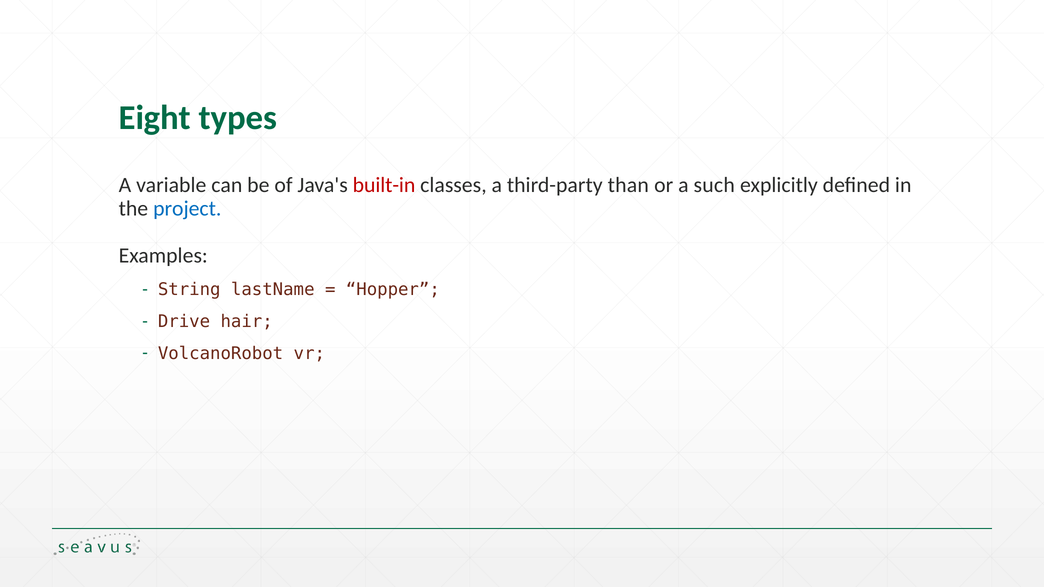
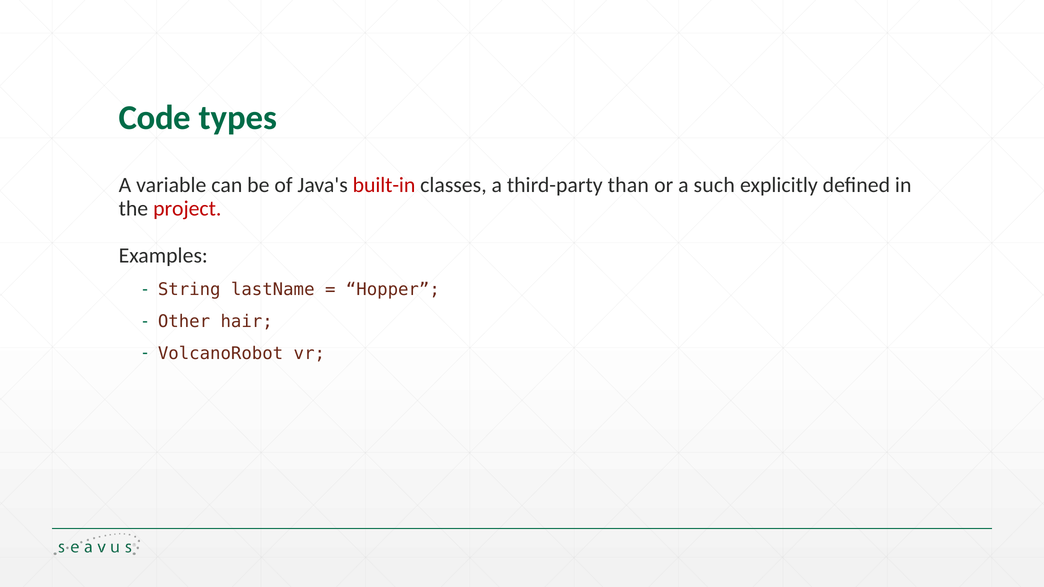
Eight: Eight -> Code
project colour: blue -> red
Drive: Drive -> Other
